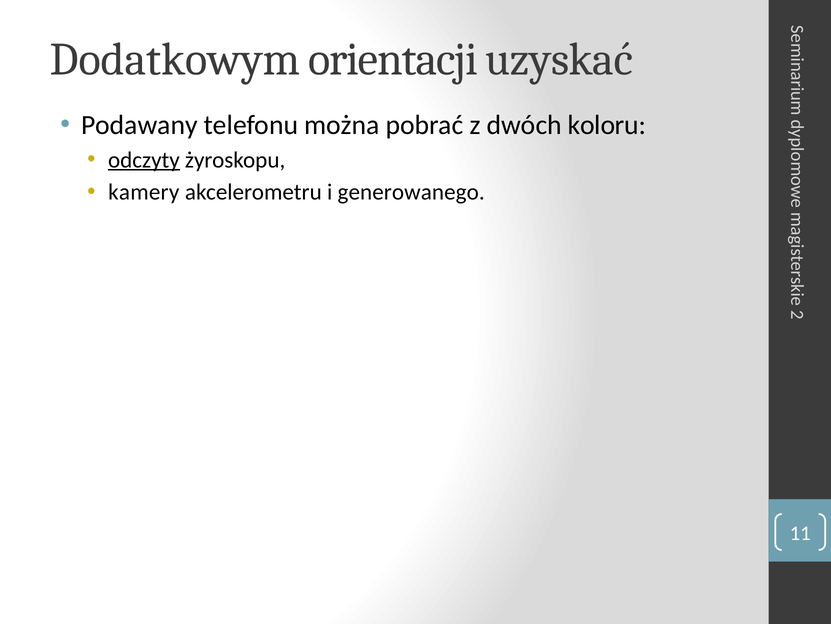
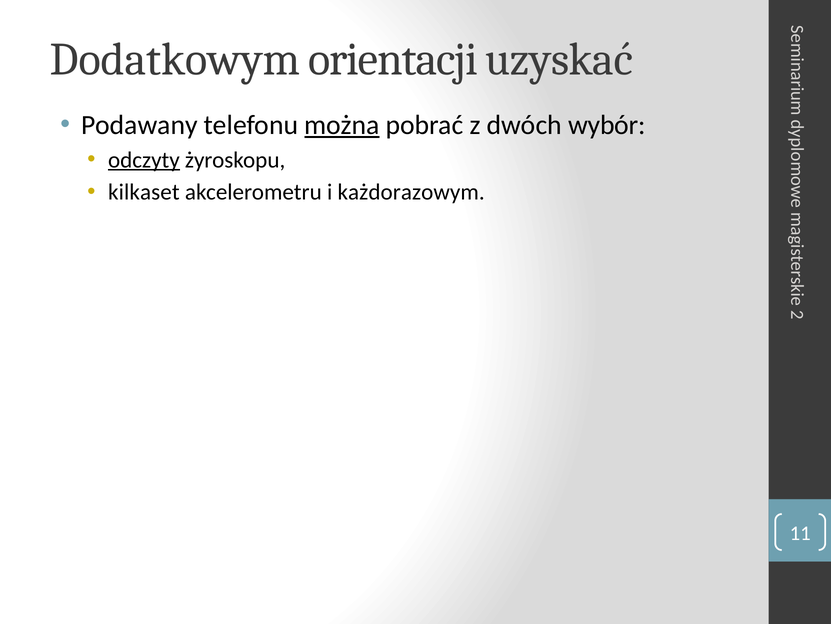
można underline: none -> present
koloru: koloru -> wybór
kamery: kamery -> kilkaset
generowanego: generowanego -> każdorazowym
